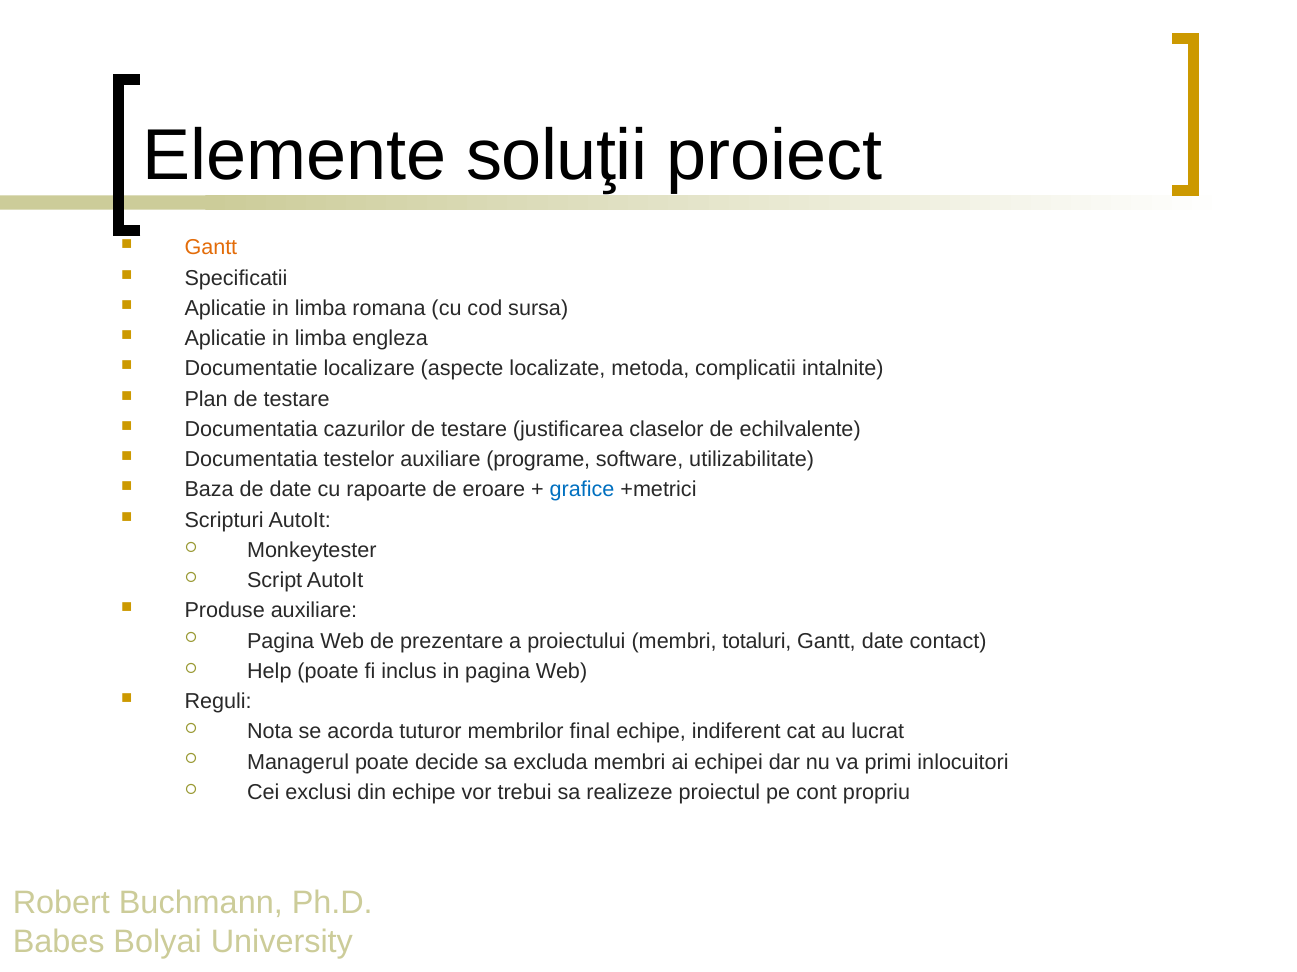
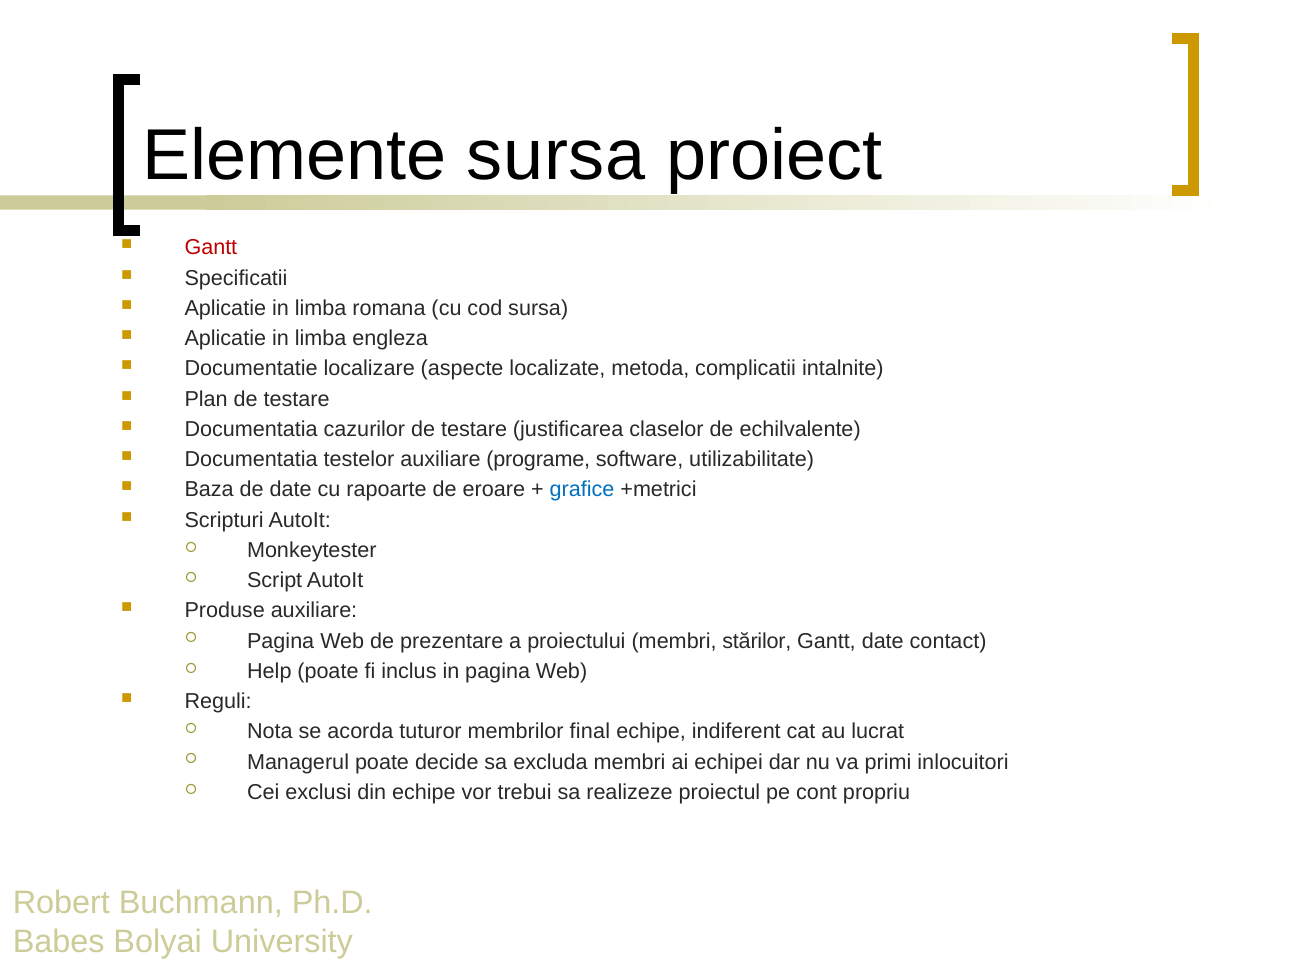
Elemente soluţii: soluţii -> sursa
Gantt at (211, 248) colour: orange -> red
totaluri: totaluri -> stărilor
